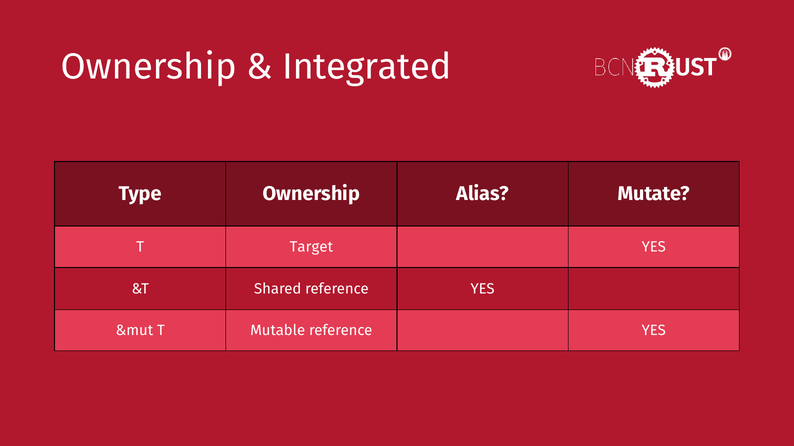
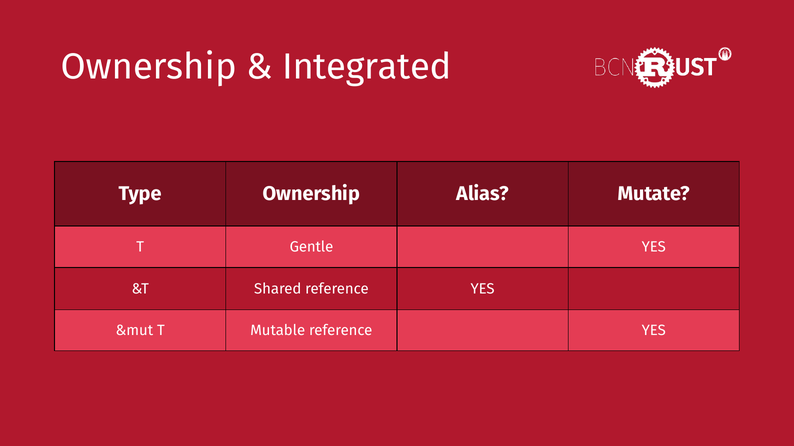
Target: Target -> Gentle
